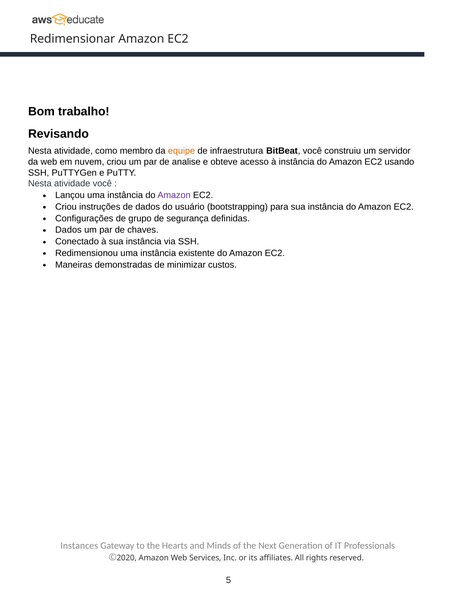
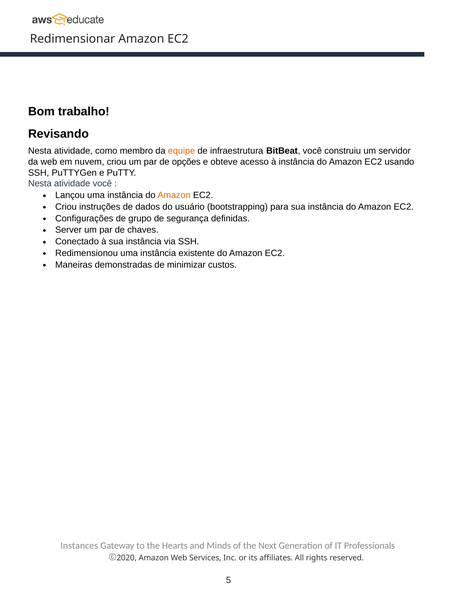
analise: analise -> opções
Amazon at (174, 195) colour: purple -> orange
Dados at (68, 230): Dados -> Server
